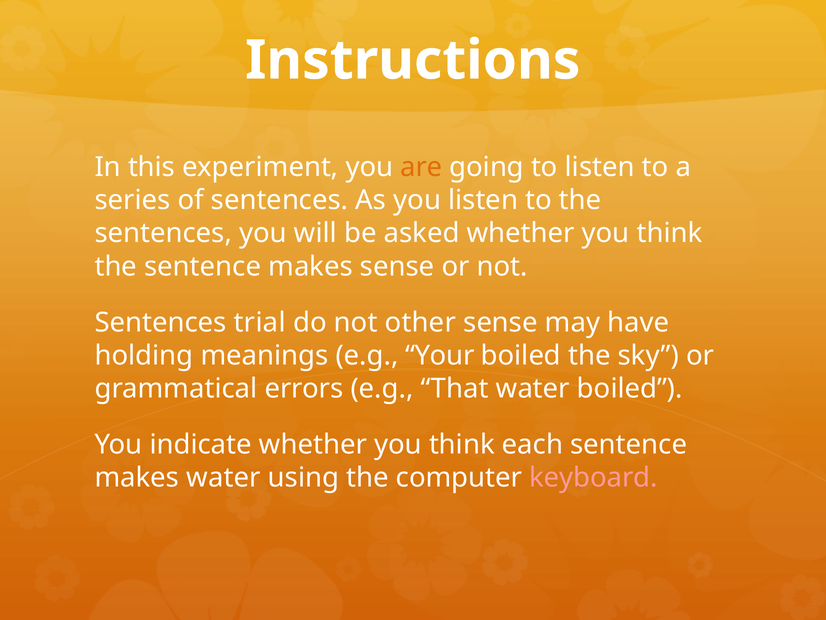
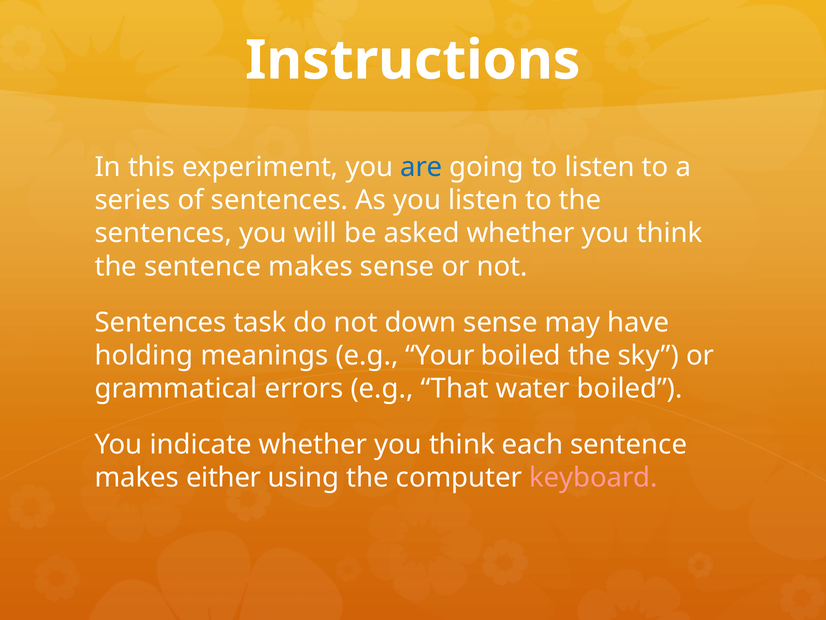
are colour: orange -> blue
trial: trial -> task
other: other -> down
makes water: water -> either
